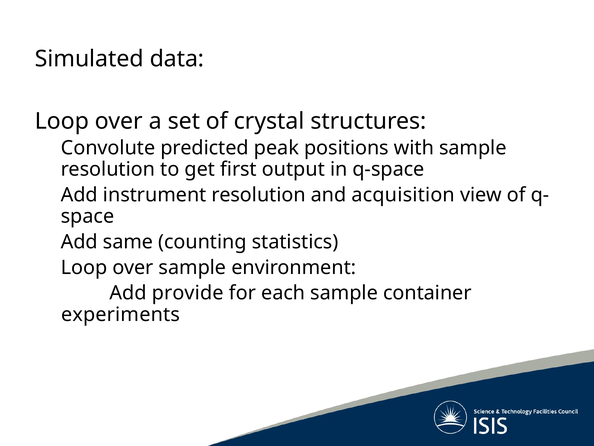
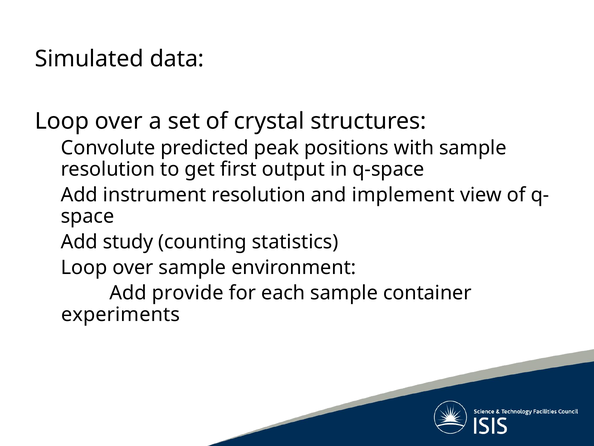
acquisition: acquisition -> implement
same: same -> study
